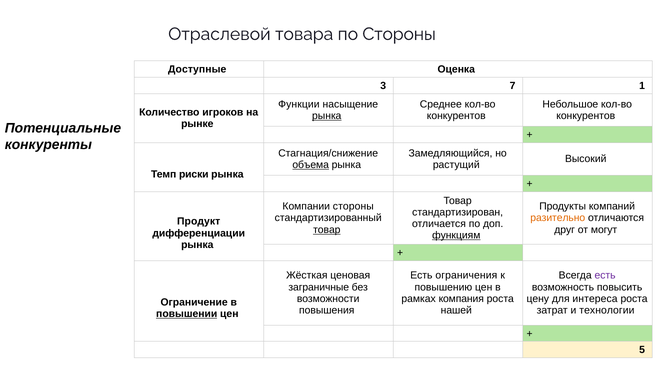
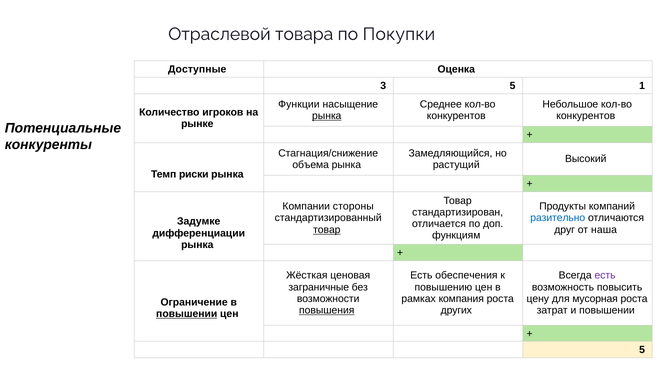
по Стороны: Стороны -> Покупки
3 7: 7 -> 5
объема underline: present -> none
разительно colour: orange -> blue
Продукт: Продукт -> Задумке
могут: могут -> наша
функциям underline: present -> none
ограничения: ограничения -> обеспечения
интереса: интереса -> мусорная
повышения underline: none -> present
нашей: нашей -> других
и технологии: технологии -> повышении
